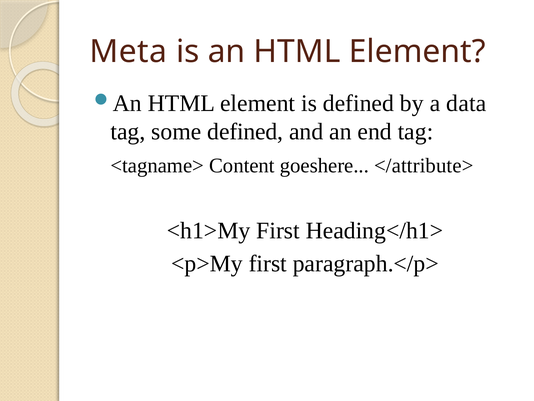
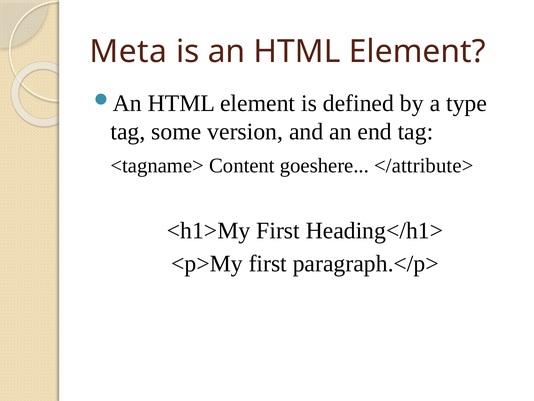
data: data -> type
some defined: defined -> version
